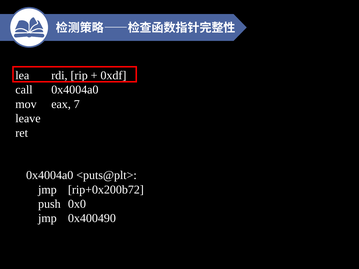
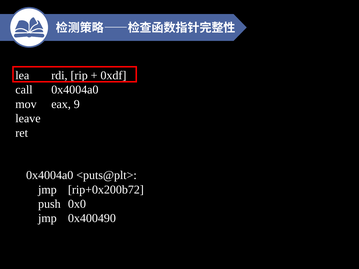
7: 7 -> 9
